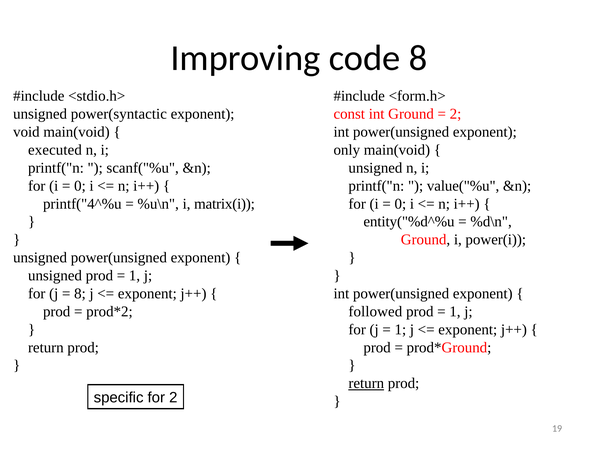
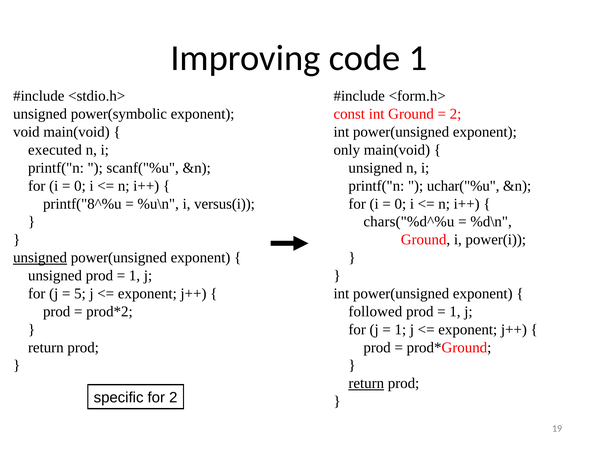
code 8: 8 -> 1
power(syntactic: power(syntactic -> power(symbolic
value("%u: value("%u -> uchar("%u
printf("4^%u: printf("4^%u -> printf("8^%u
matrix(i: matrix(i -> versus(i
entity("%d^%u: entity("%d^%u -> chars("%d^%u
unsigned at (40, 257) underline: none -> present
8 at (80, 293): 8 -> 5
